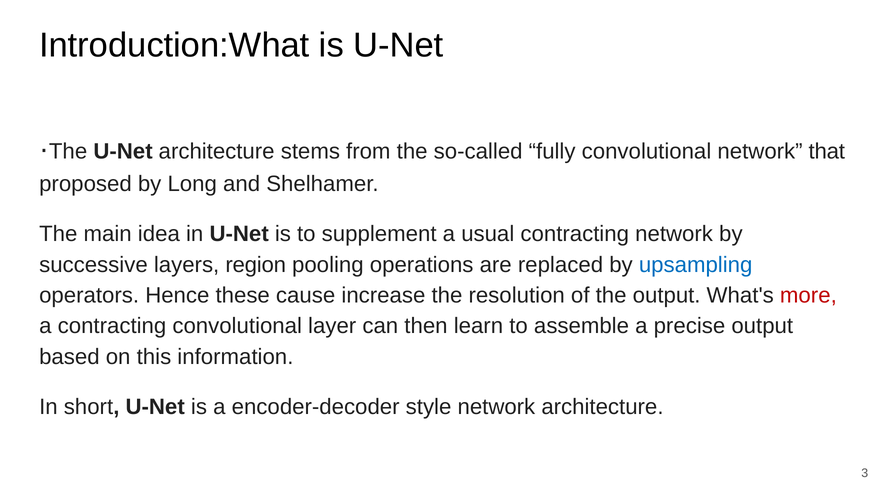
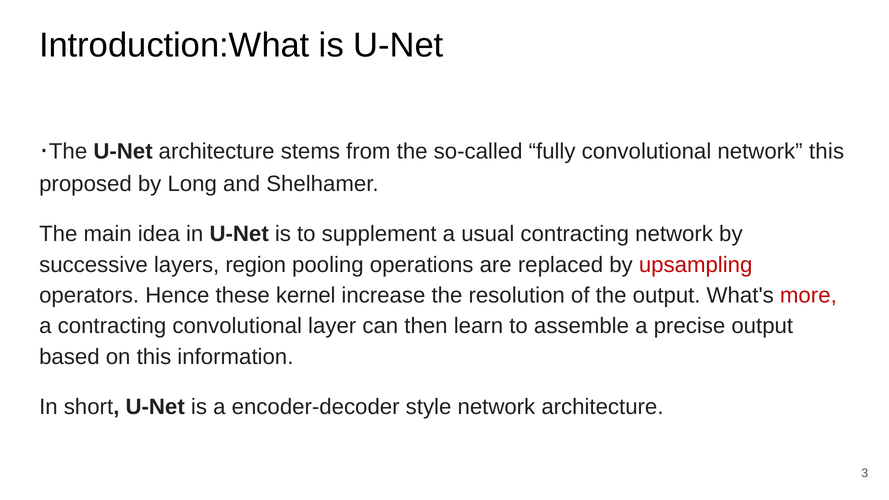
network that: that -> this
upsampling colour: blue -> red
cause: cause -> kernel
